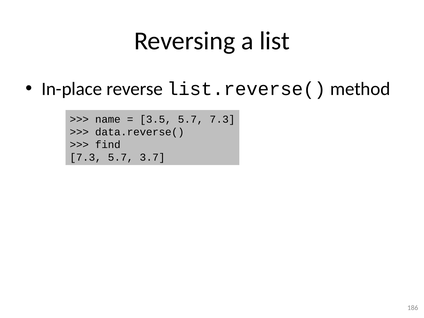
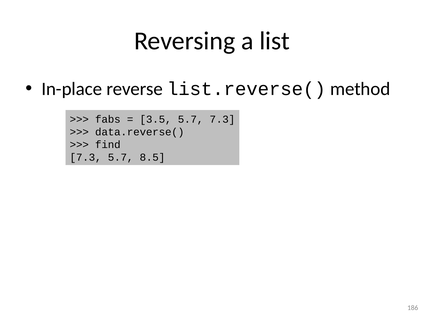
name: name -> fabs
3.7: 3.7 -> 8.5
